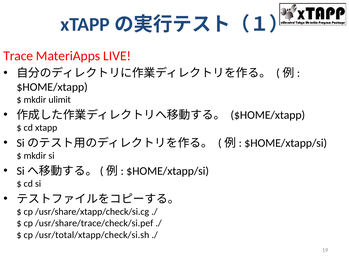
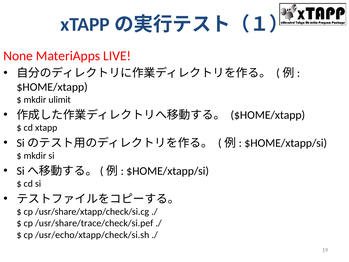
Trace: Trace -> None
/usr/total/xtapp/check/si.sh: /usr/total/xtapp/check/si.sh -> /usr/echo/xtapp/check/si.sh
